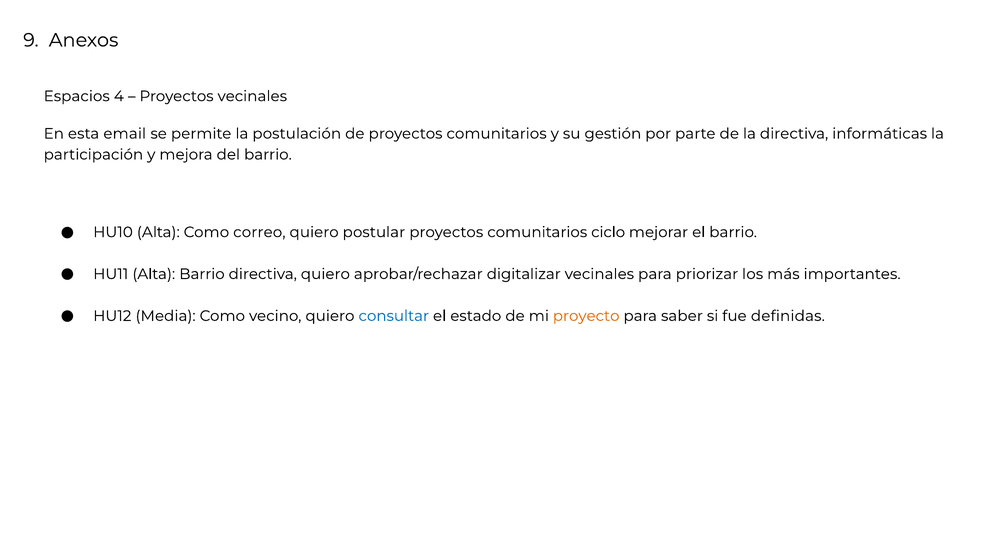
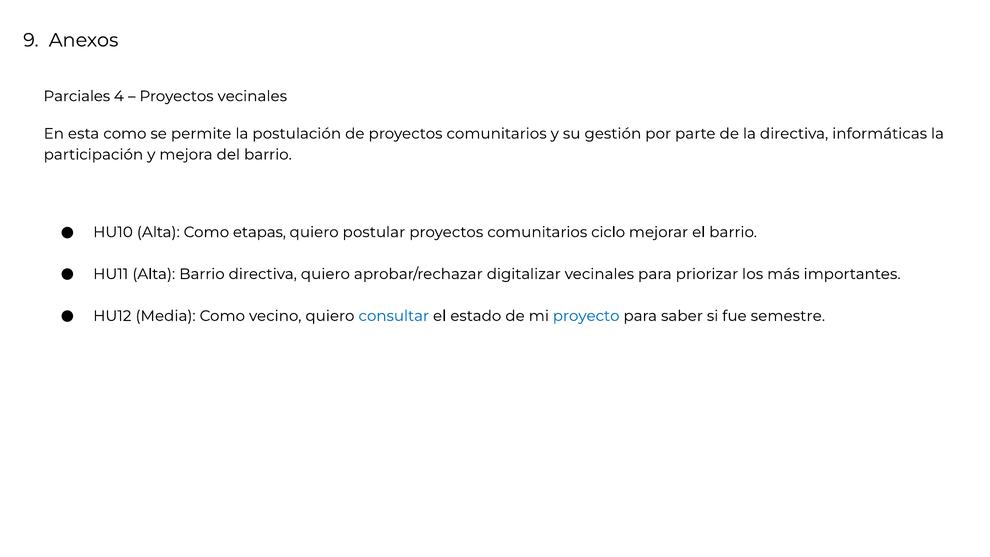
Espacios: Espacios -> Parciales
esta email: email -> como
correo: correo -> etapas
proyecto colour: orange -> blue
definidas: definidas -> semestre
